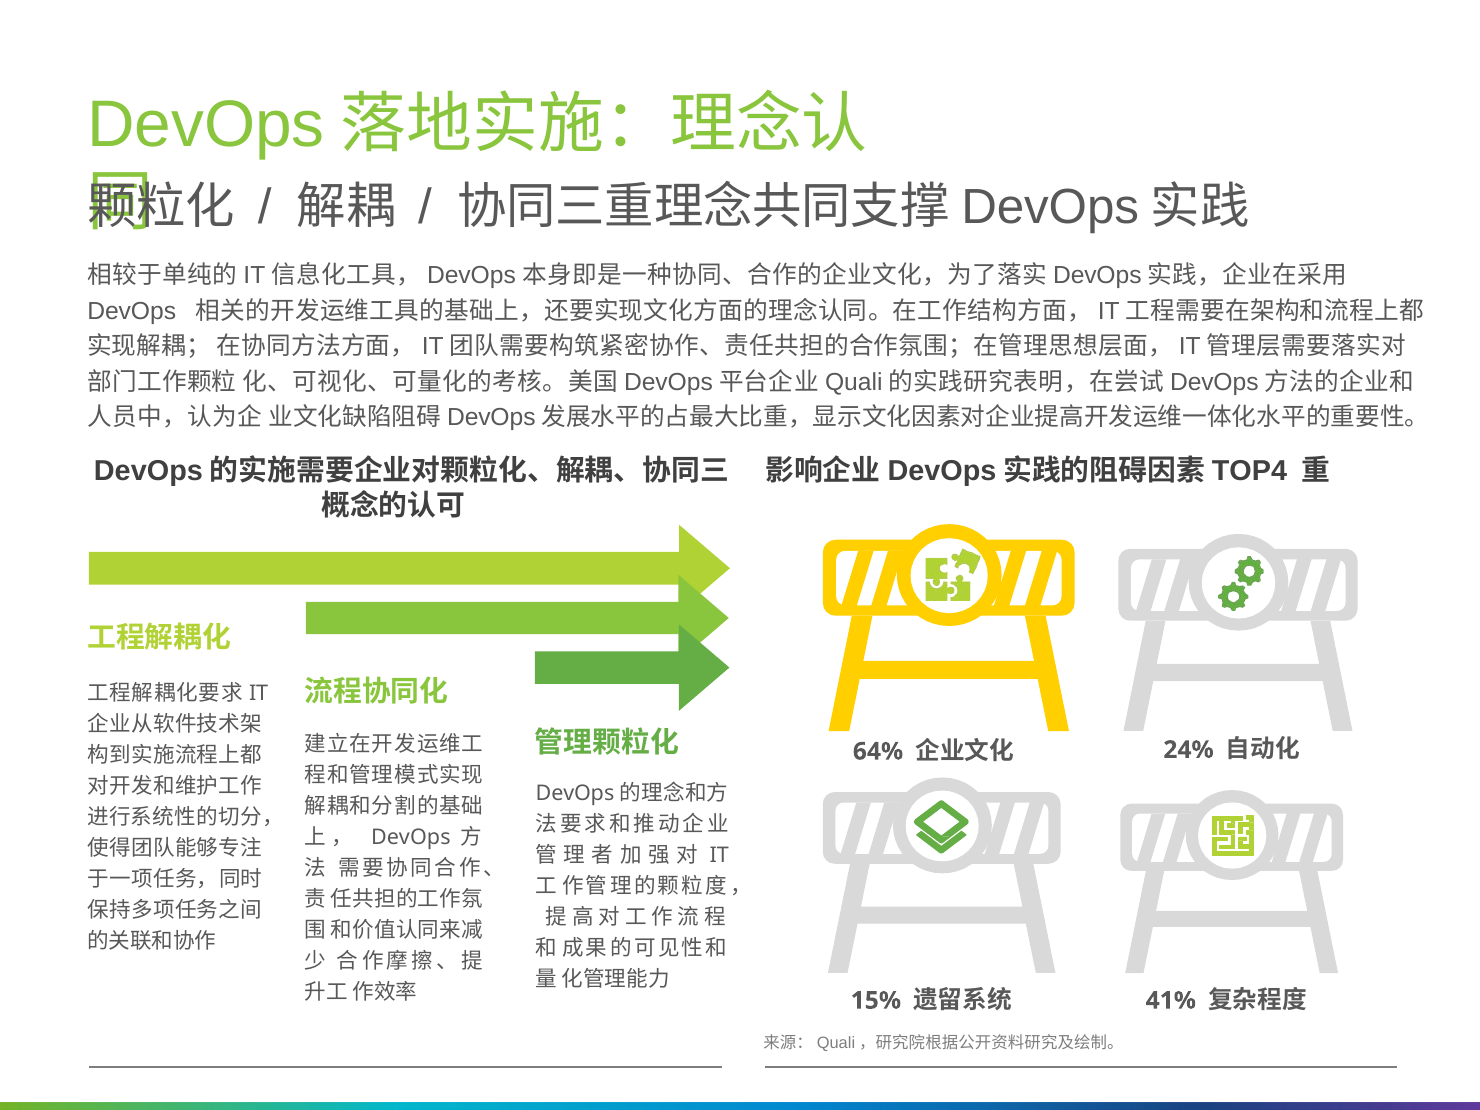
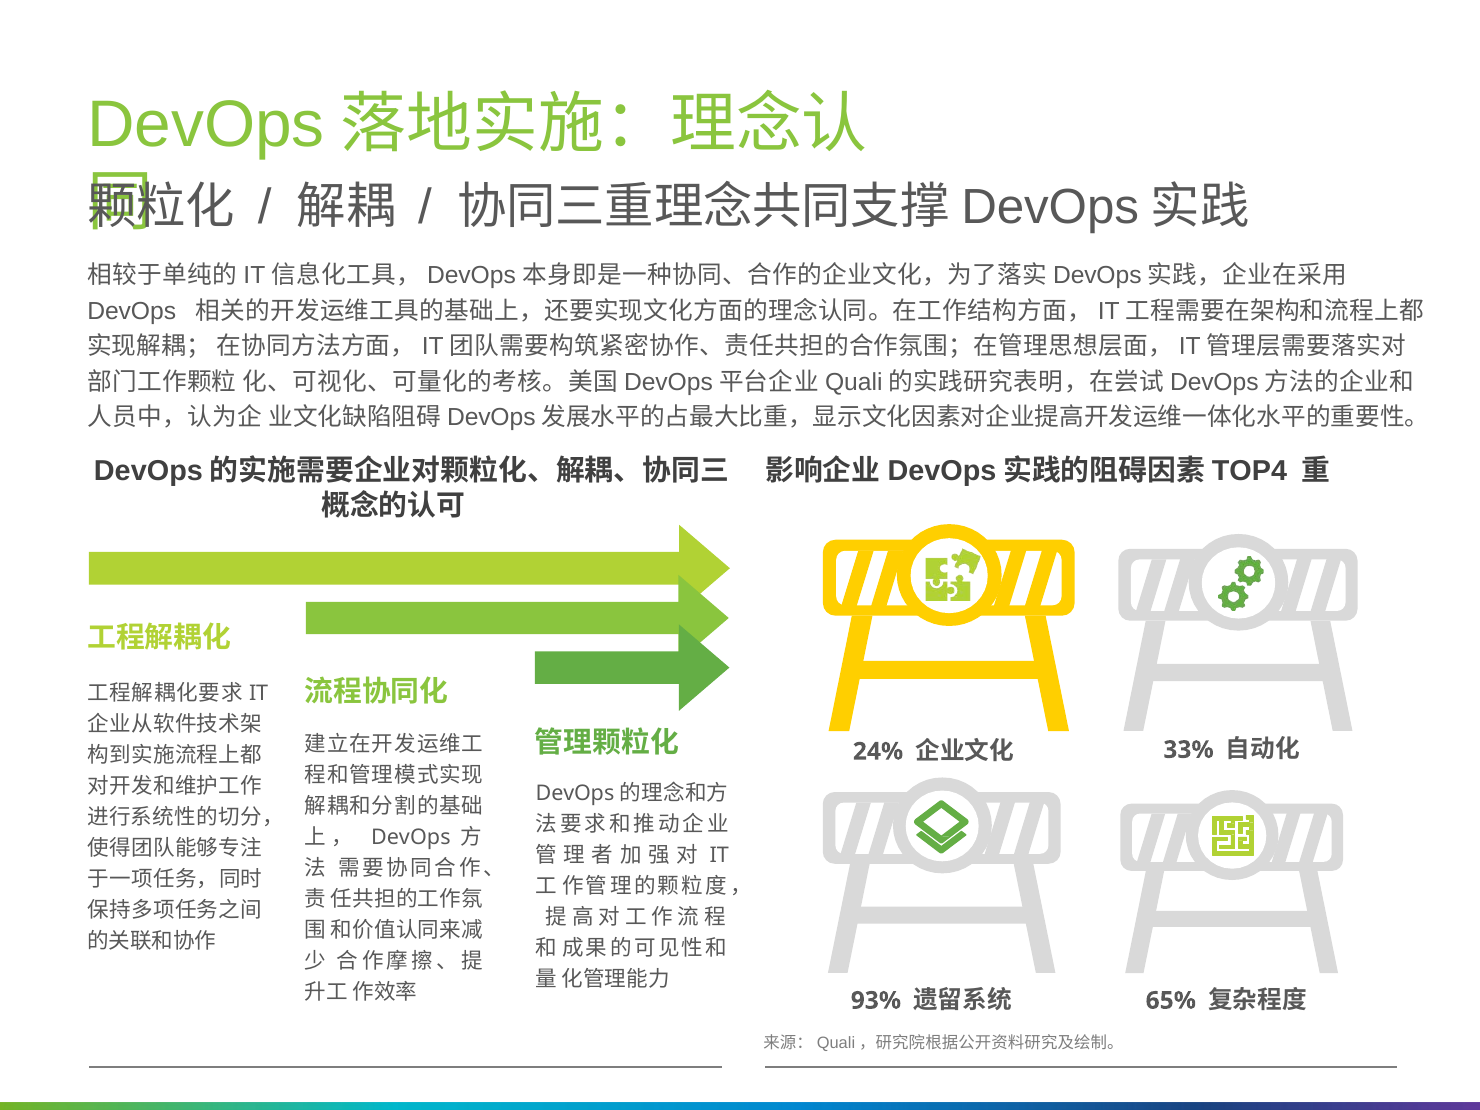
24%: 24% -> 33%
64%: 64% -> 24%
15%: 15% -> 93%
41%: 41% -> 65%
